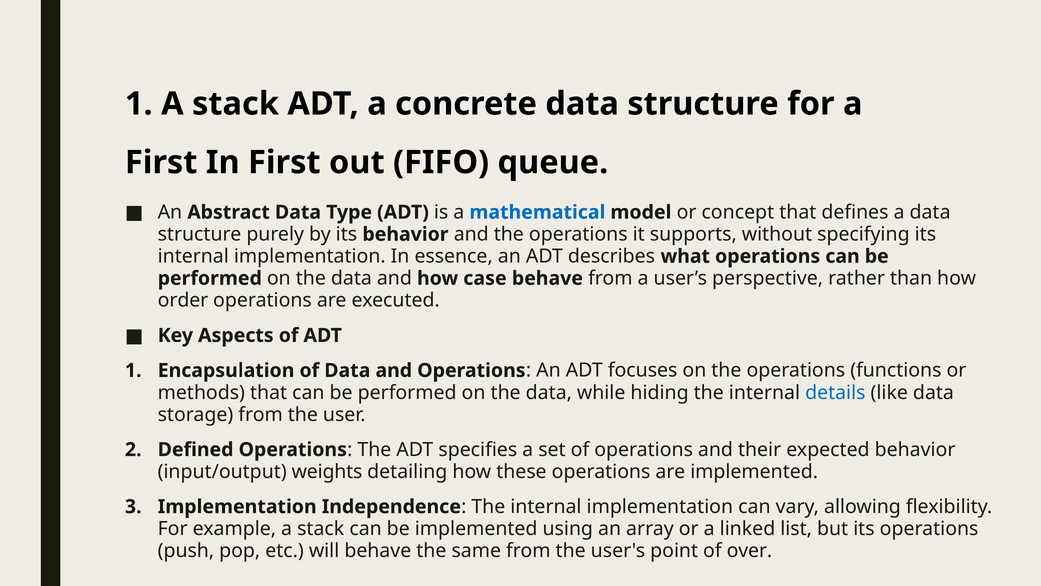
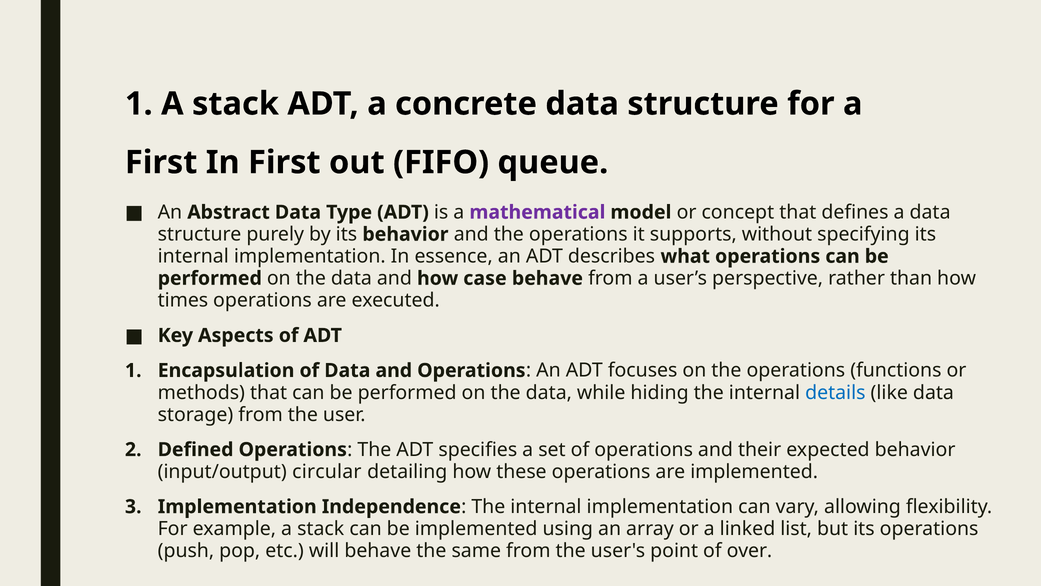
mathematical colour: blue -> purple
order: order -> times
weights: weights -> circular
